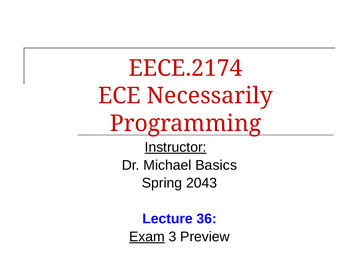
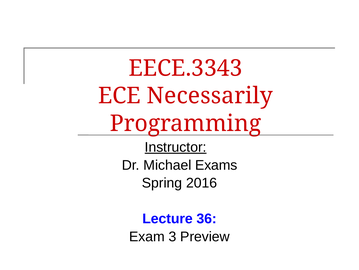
EECE.2174: EECE.2174 -> EECE.3343
Basics: Basics -> Exams
2043: 2043 -> 2016
Exam underline: present -> none
